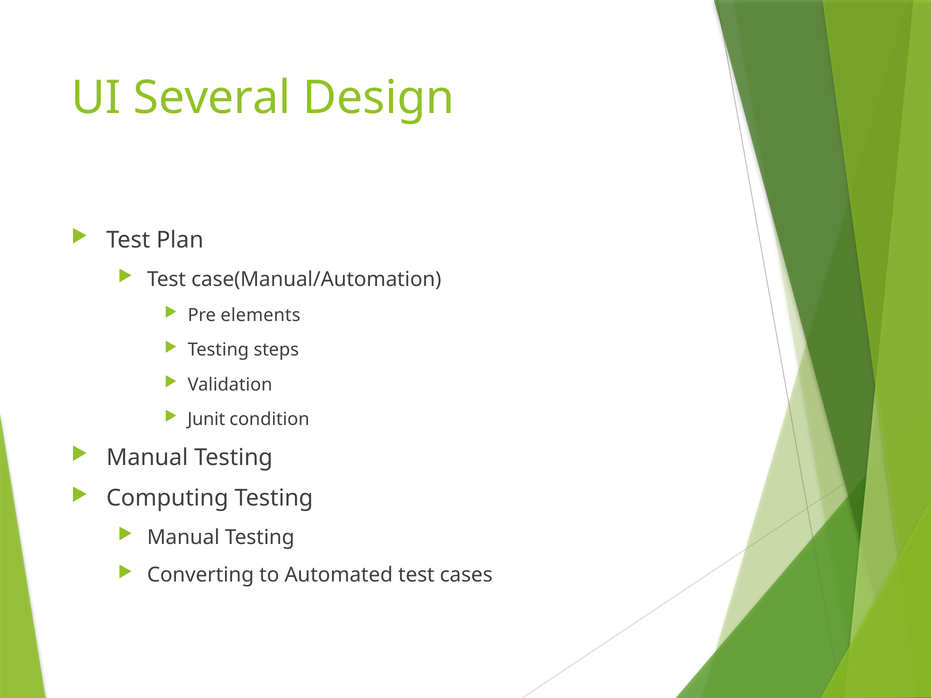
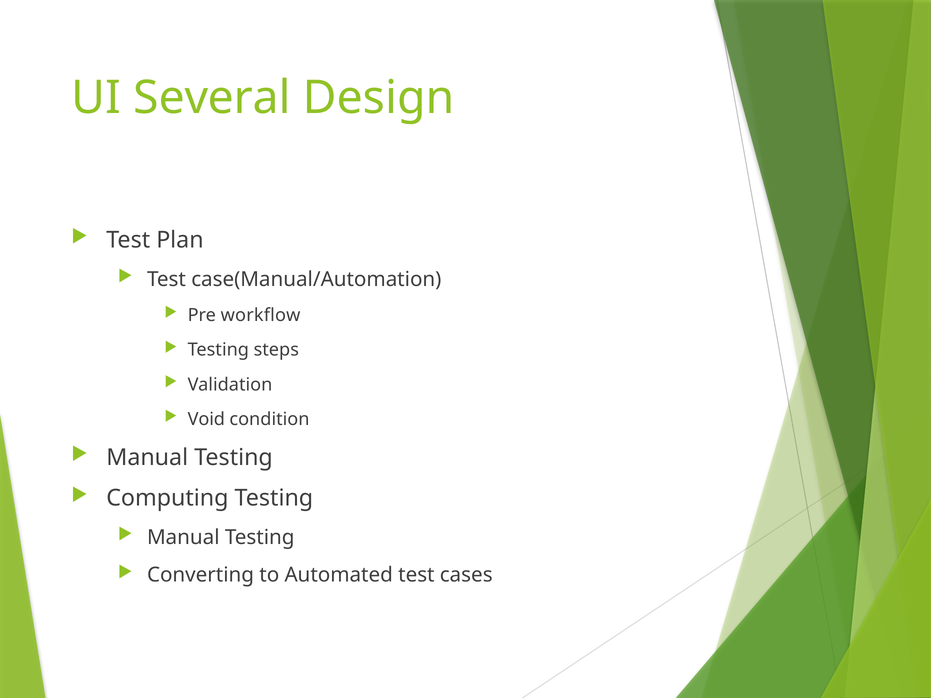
elements: elements -> workflow
Junit: Junit -> Void
